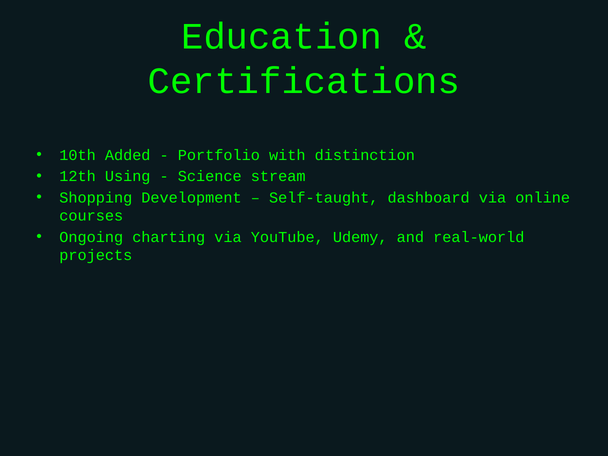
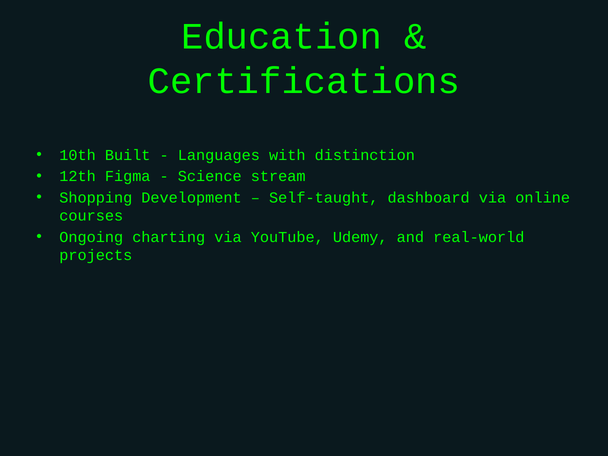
Added: Added -> Built
Portfolio: Portfolio -> Languages
Using: Using -> Figma
